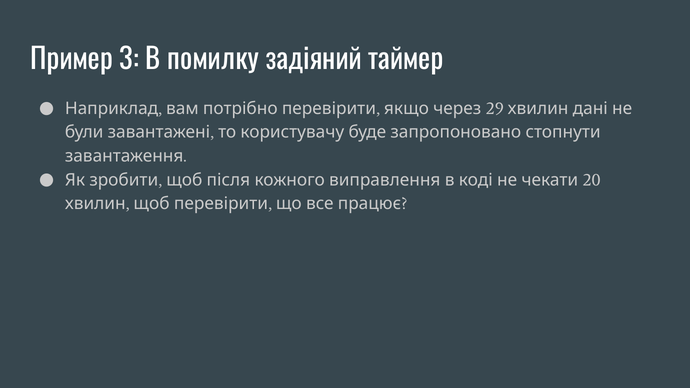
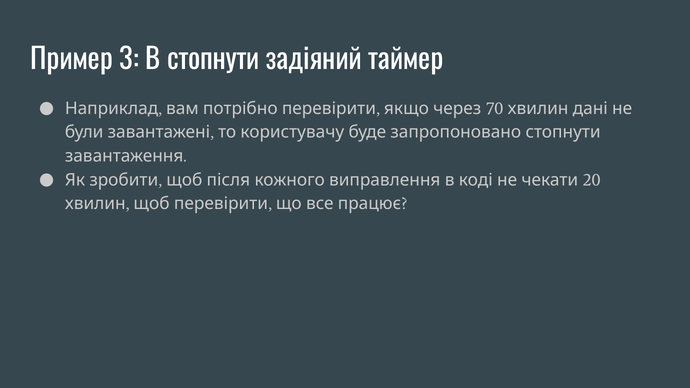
В помилку: помилку -> стопнути
29: 29 -> 70
